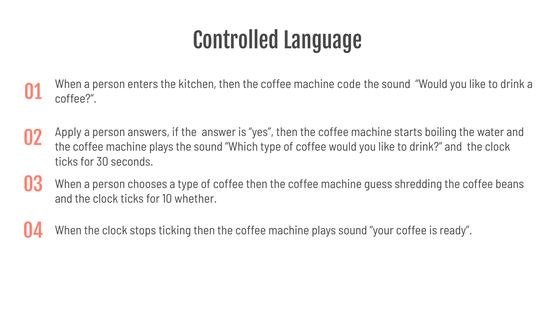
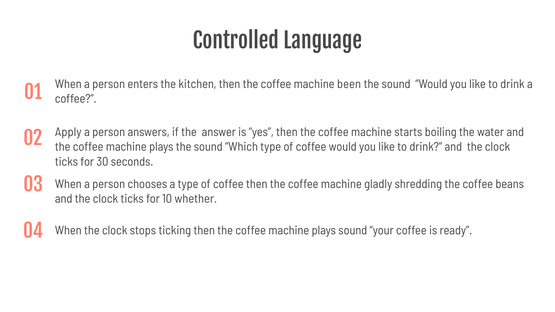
code: code -> been
guess: guess -> gladly
